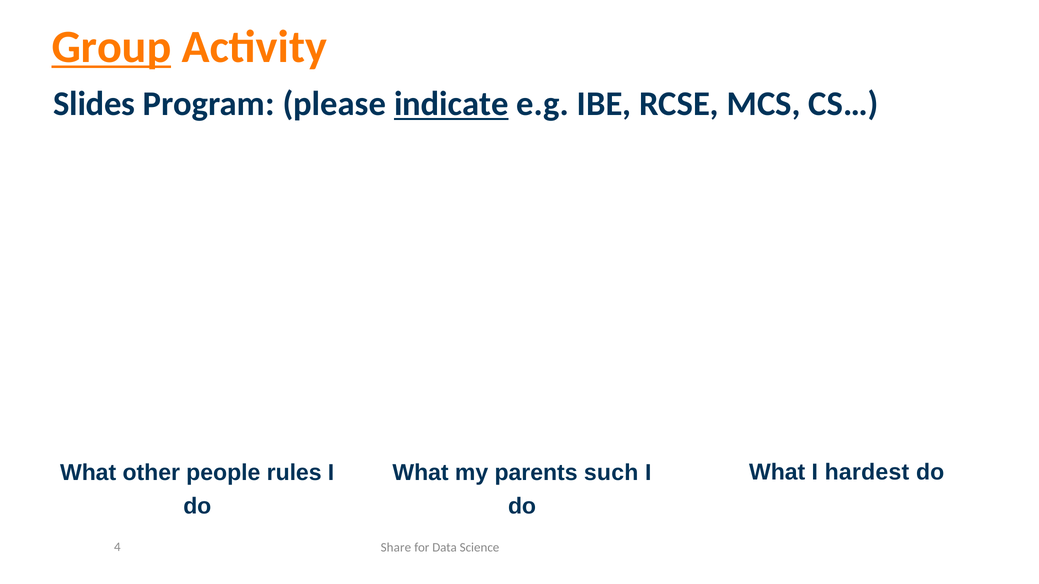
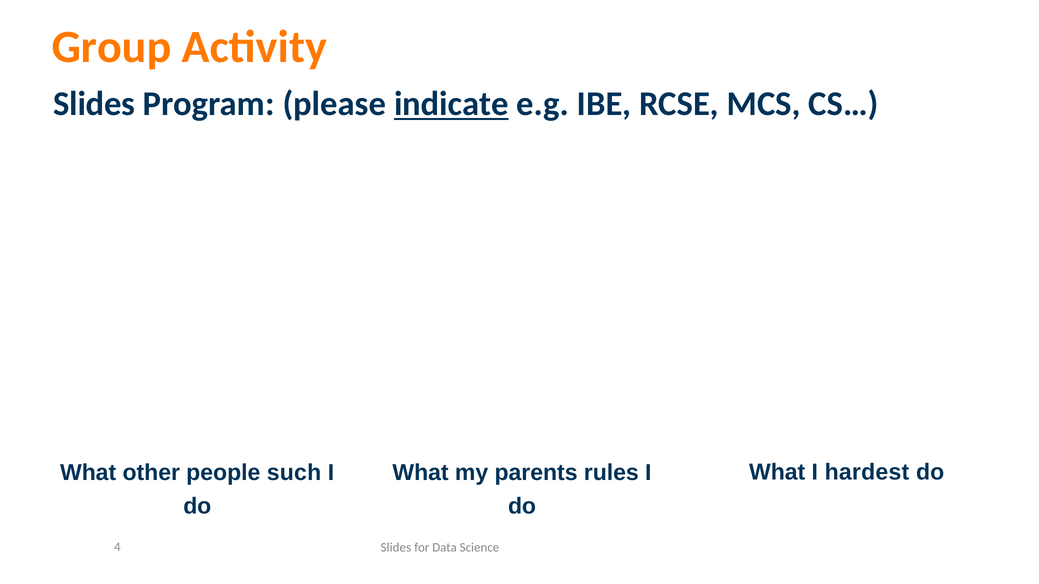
Group underline: present -> none
rules: rules -> such
such: such -> rules
4 Share: Share -> Slides
